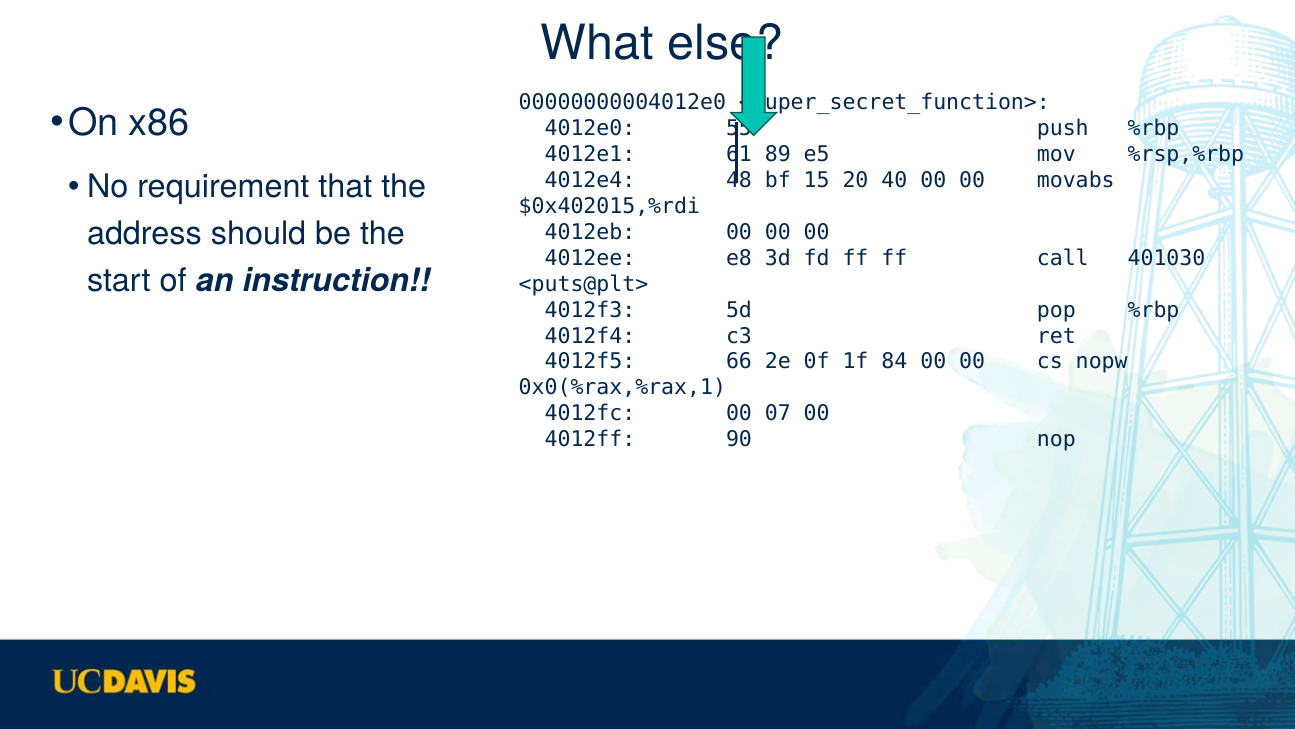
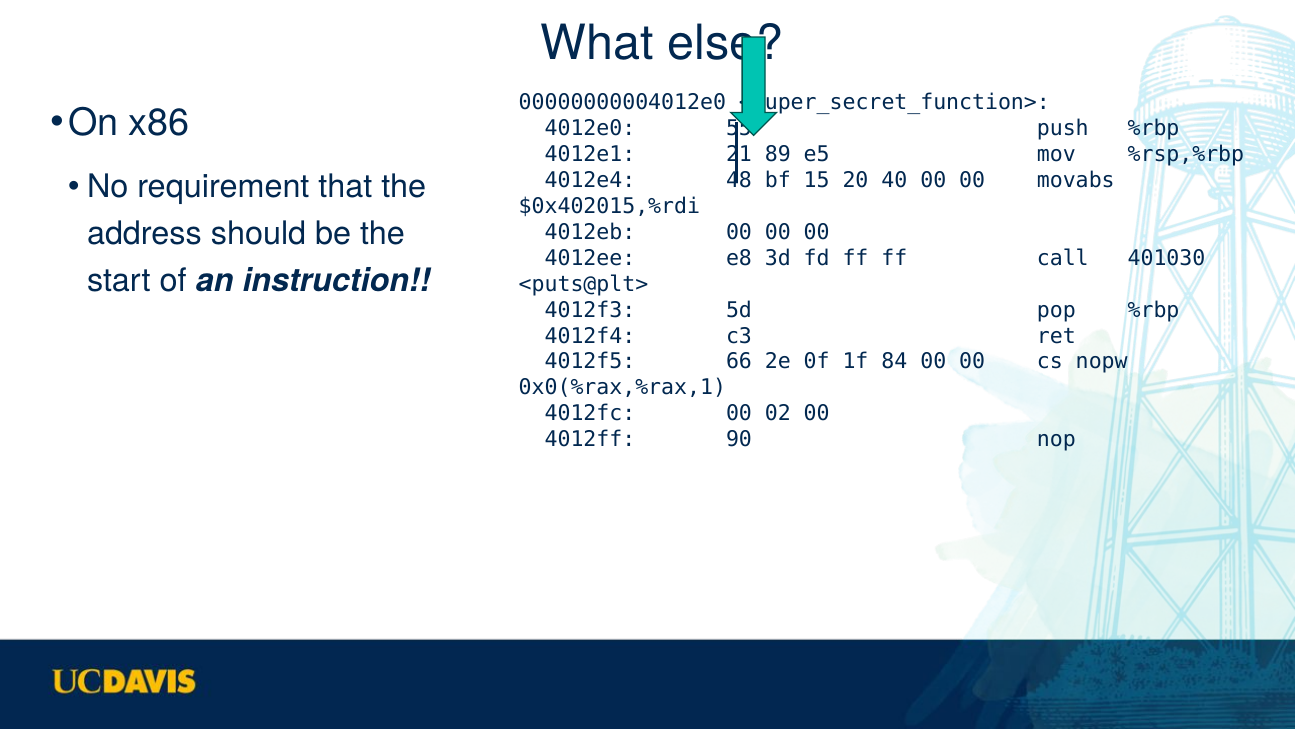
61: 61 -> 21
07: 07 -> 02
